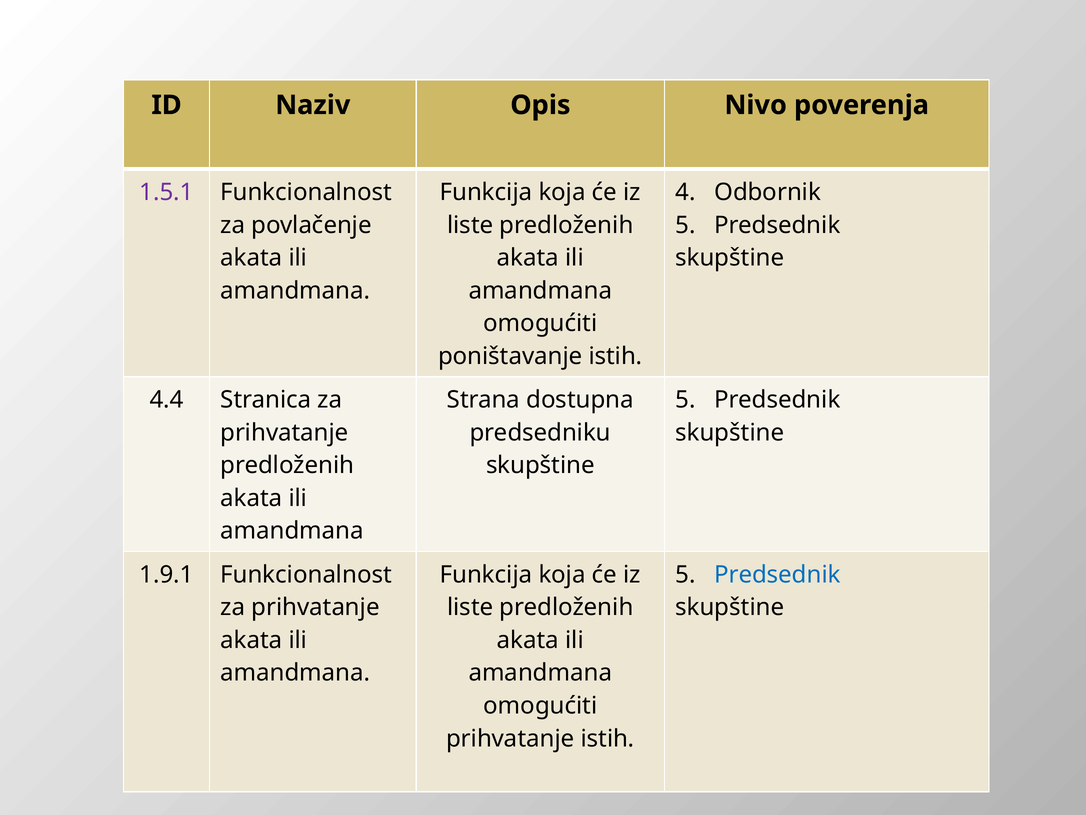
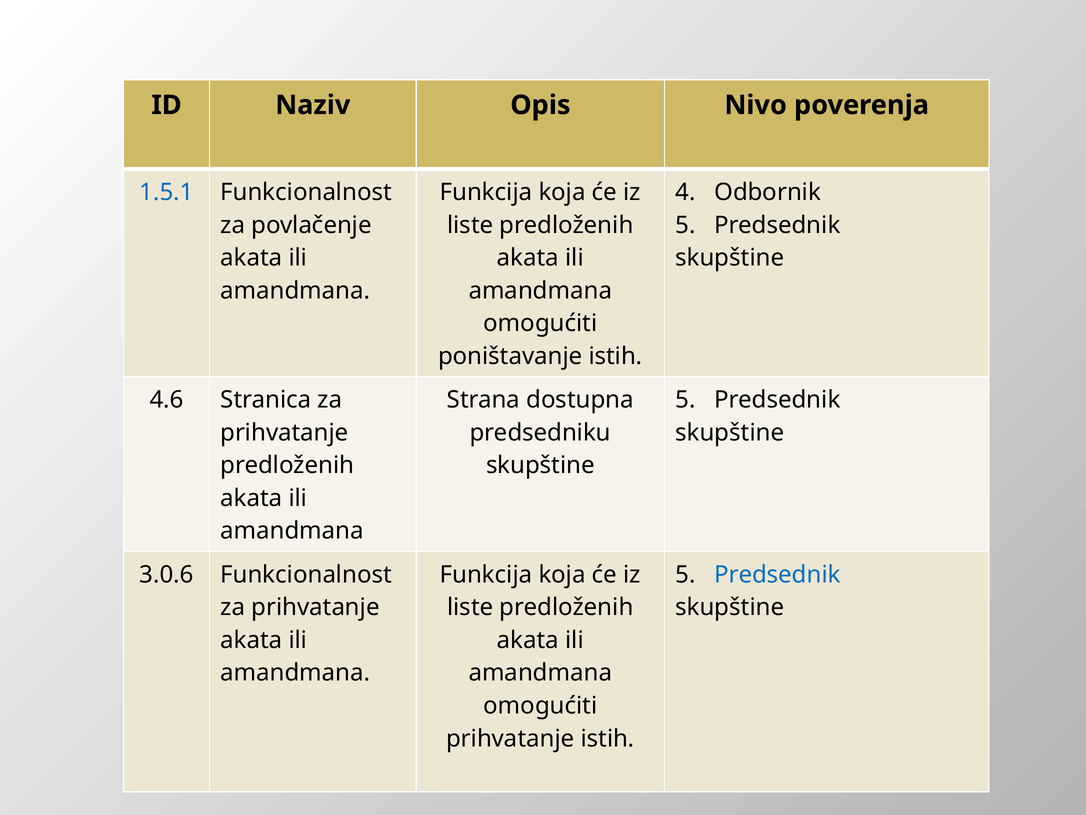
1.5.1 colour: purple -> blue
4.4: 4.4 -> 4.6
1.9.1: 1.9.1 -> 3.0.6
